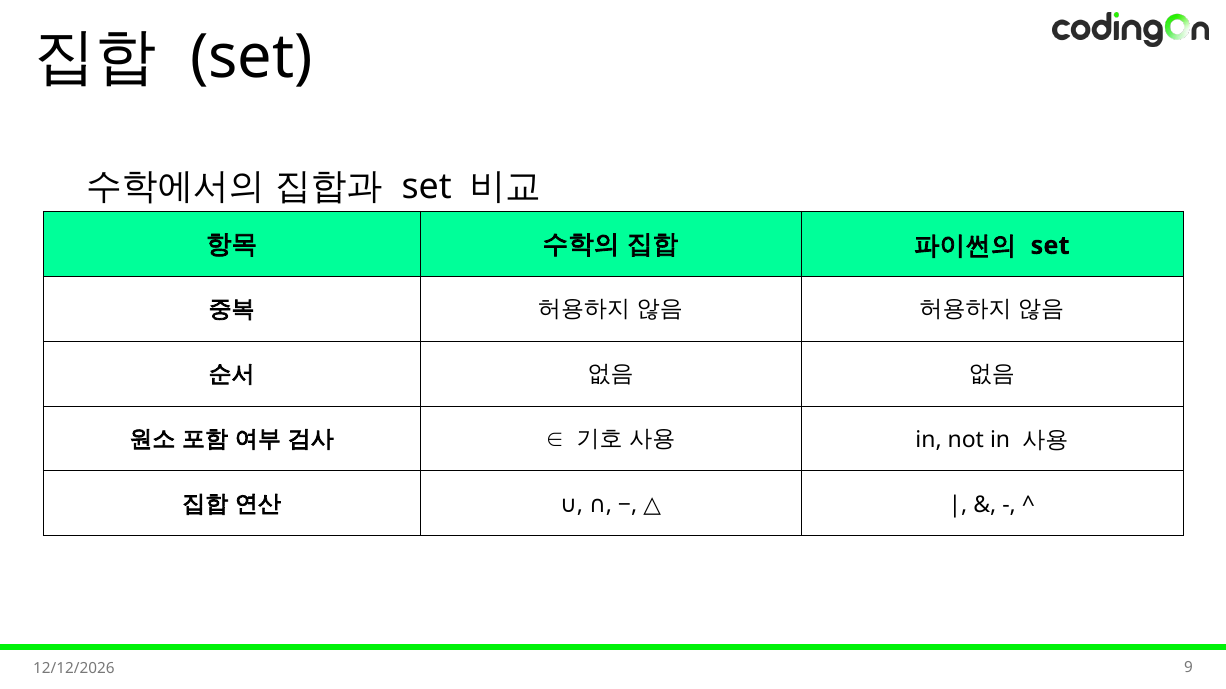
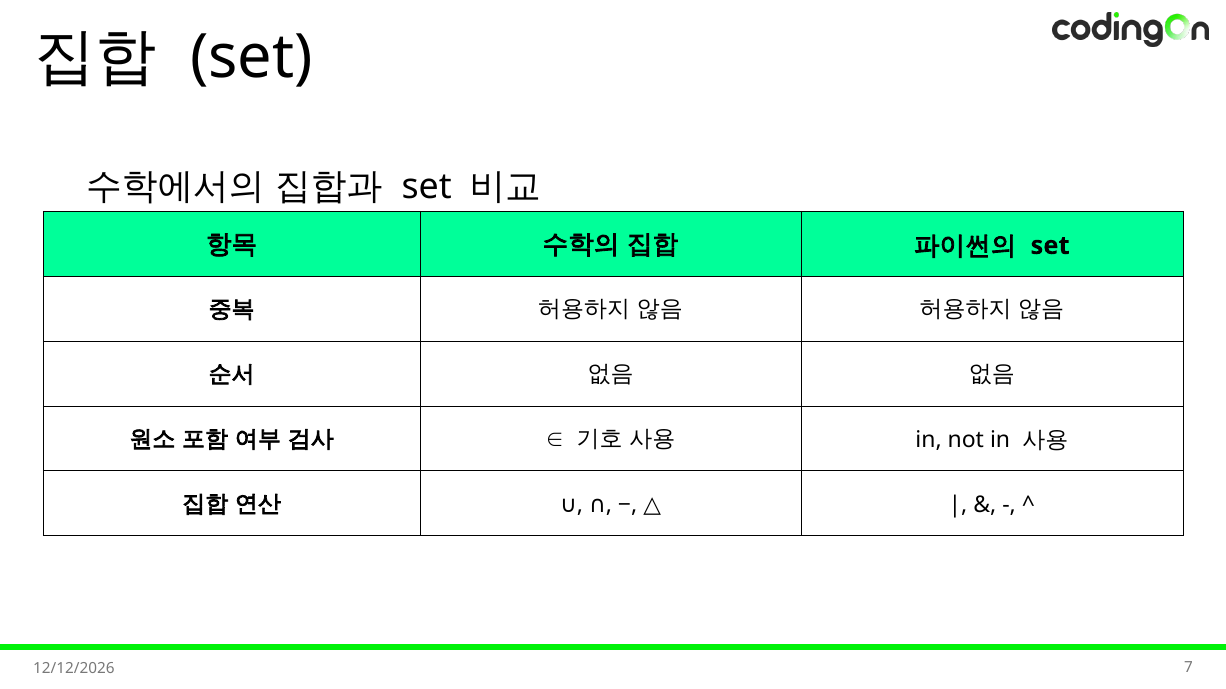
9: 9 -> 7
